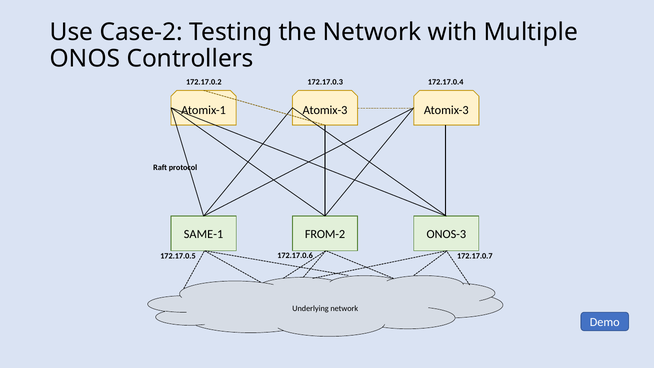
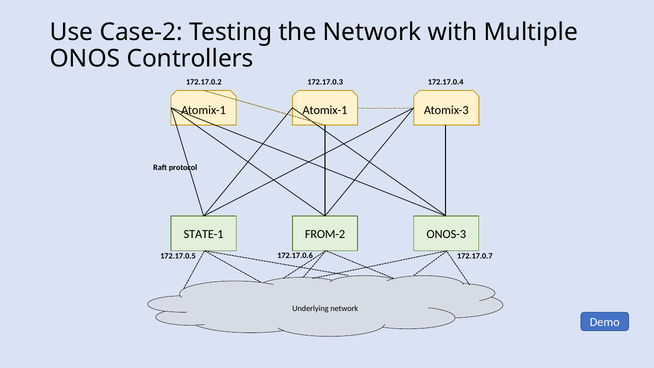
Atomix-3 at (325, 110): Atomix-3 -> Atomix-1
SAME-1: SAME-1 -> STATE-1
